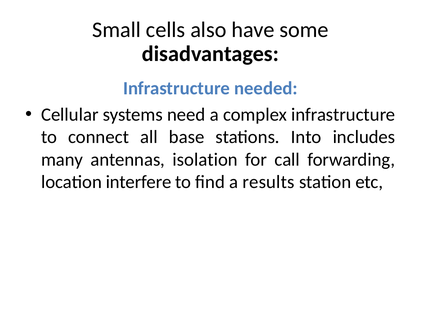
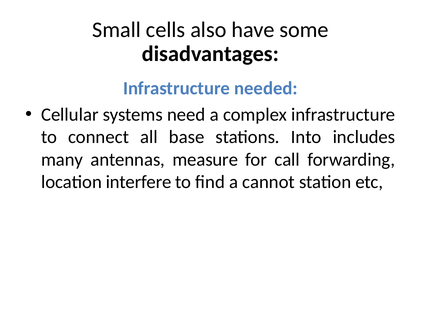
isolation: isolation -> measure
results: results -> cannot
